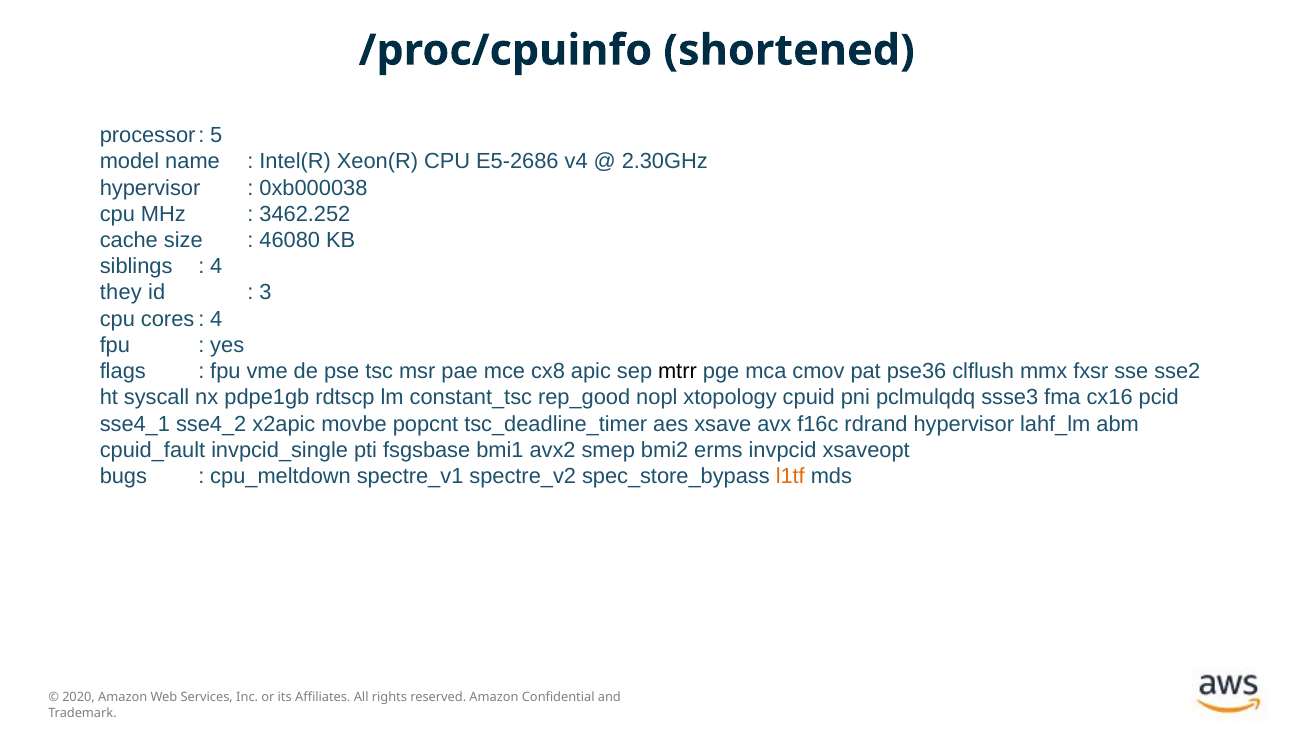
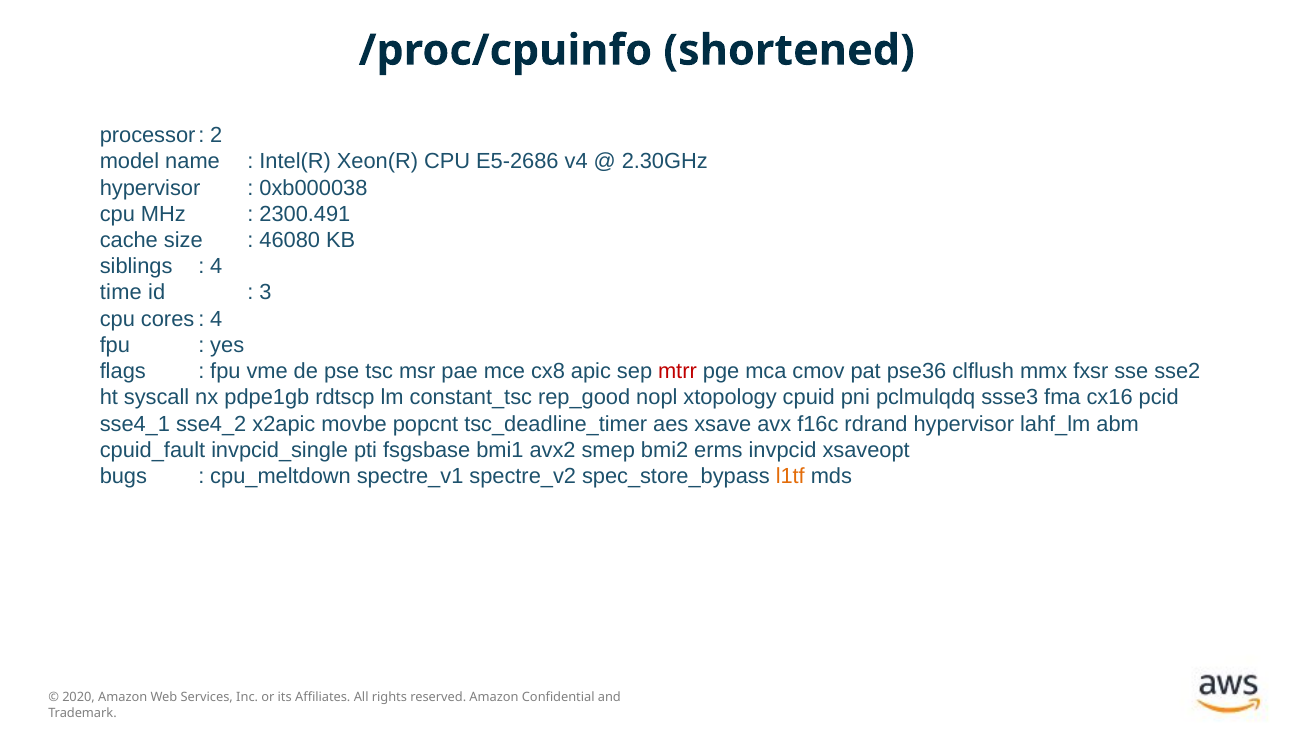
5: 5 -> 2
3462.252: 3462.252 -> 2300.491
they: they -> time
mtrr colour: black -> red
